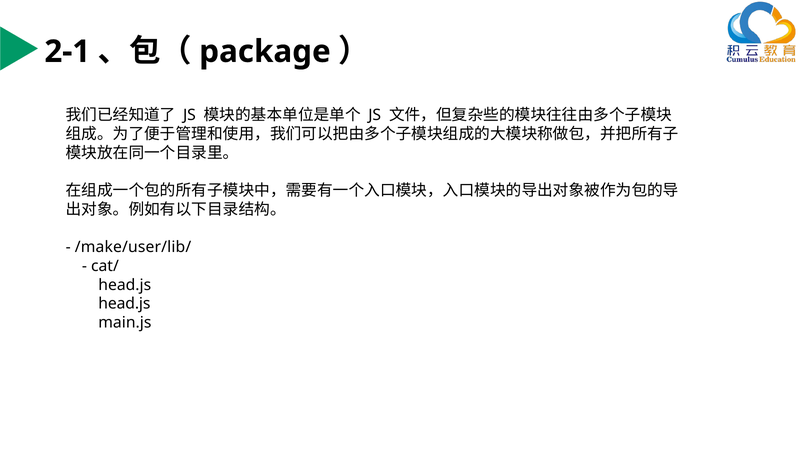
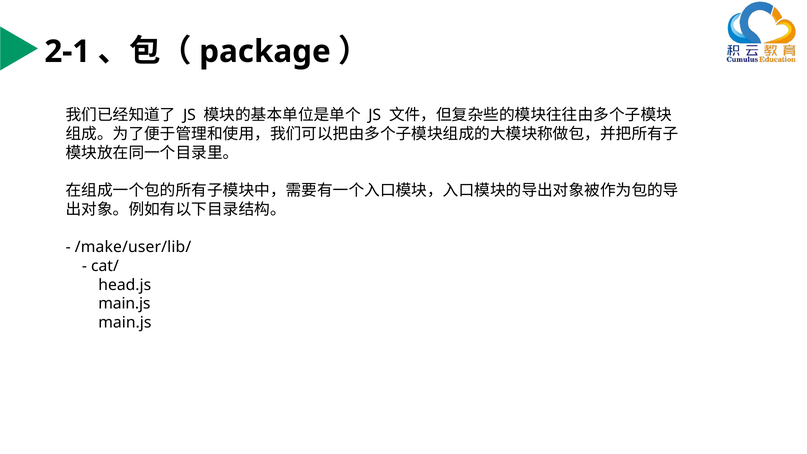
head.js at (124, 304): head.js -> main.js
